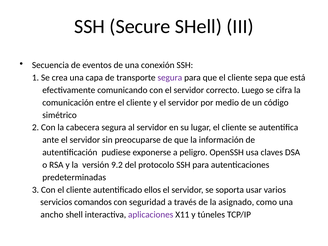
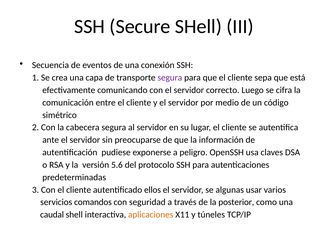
9.2: 9.2 -> 5.6
soporta: soporta -> algunas
asignado: asignado -> posterior
ancho: ancho -> caudal
aplicaciones colour: purple -> orange
